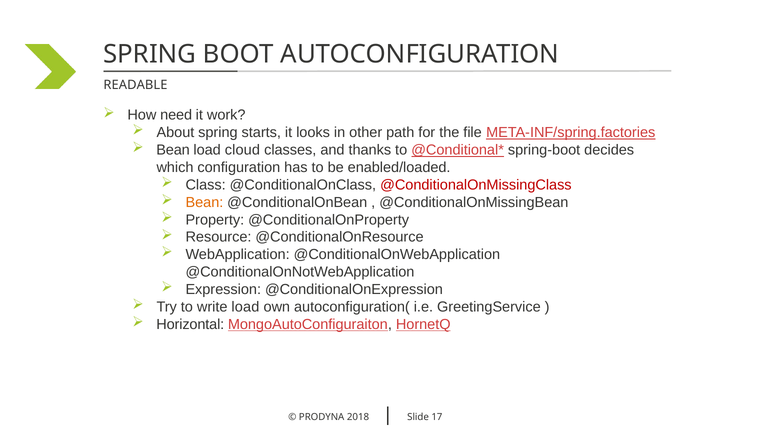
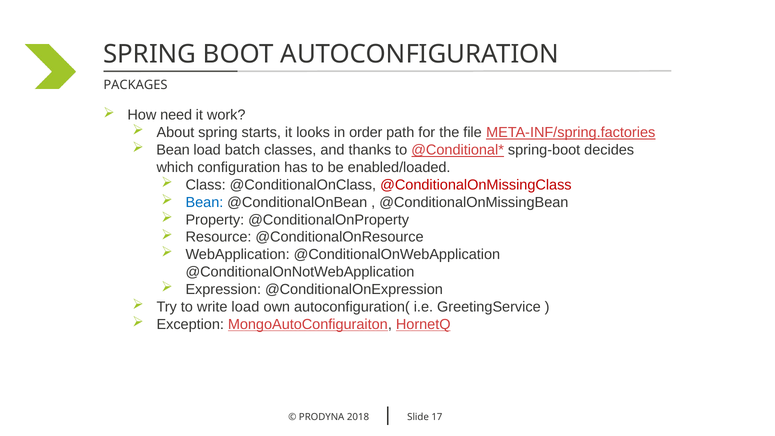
READABLE: READABLE -> PACKAGES
other: other -> order
cloud: cloud -> batch
Bean at (204, 202) colour: orange -> blue
Horizontal: Horizontal -> Exception
